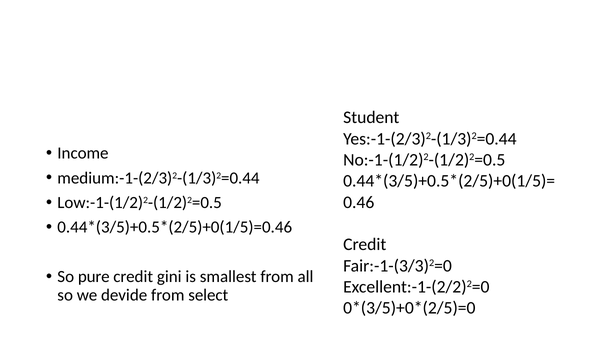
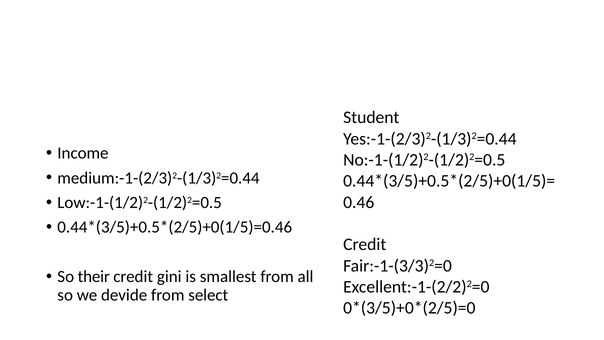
pure: pure -> their
